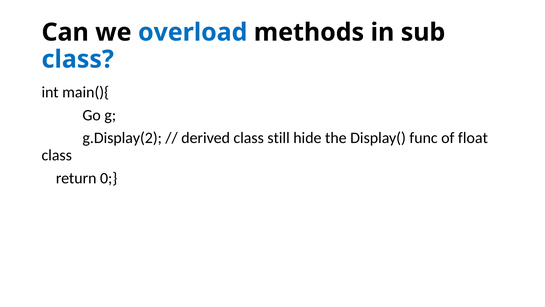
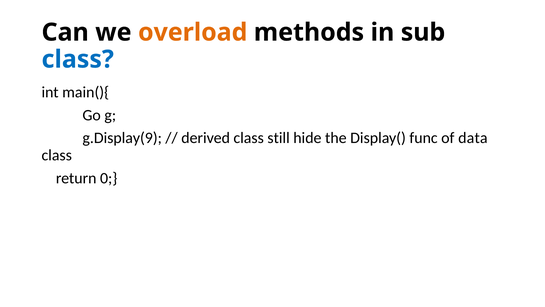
overload colour: blue -> orange
g.Display(2: g.Display(2 -> g.Display(9
float: float -> data
